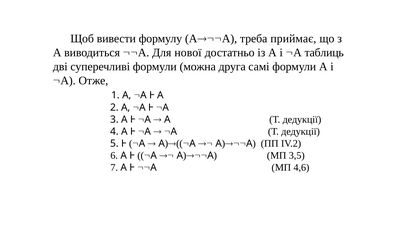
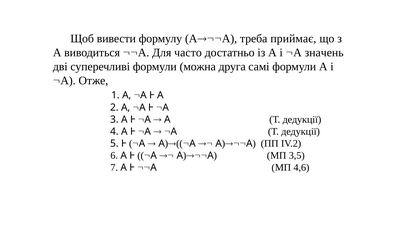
нової: нової -> часто
таблиць: таблиць -> значень
